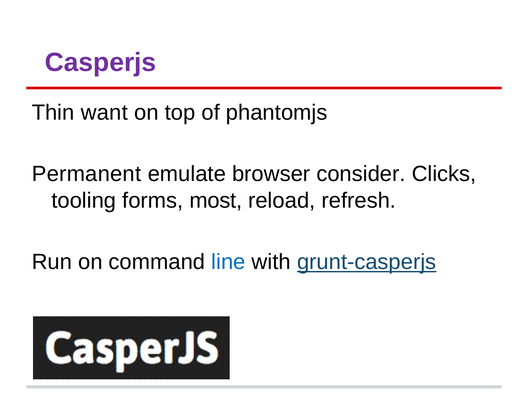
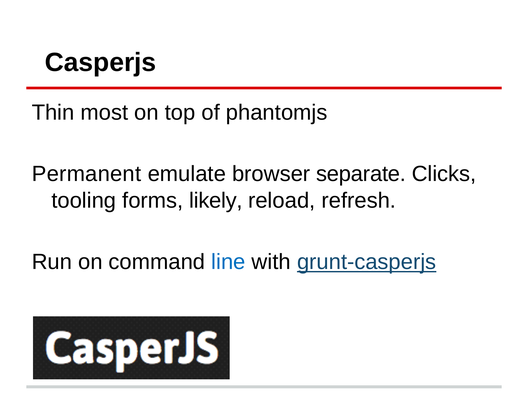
Casperjs colour: purple -> black
want: want -> most
consider: consider -> separate
most: most -> likely
